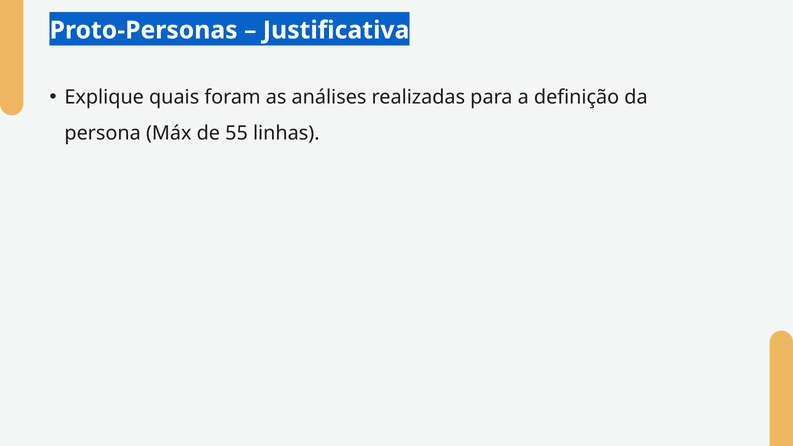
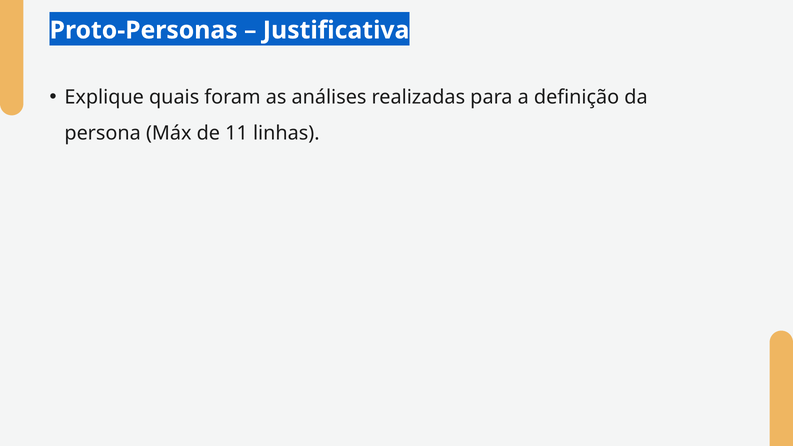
55: 55 -> 11
